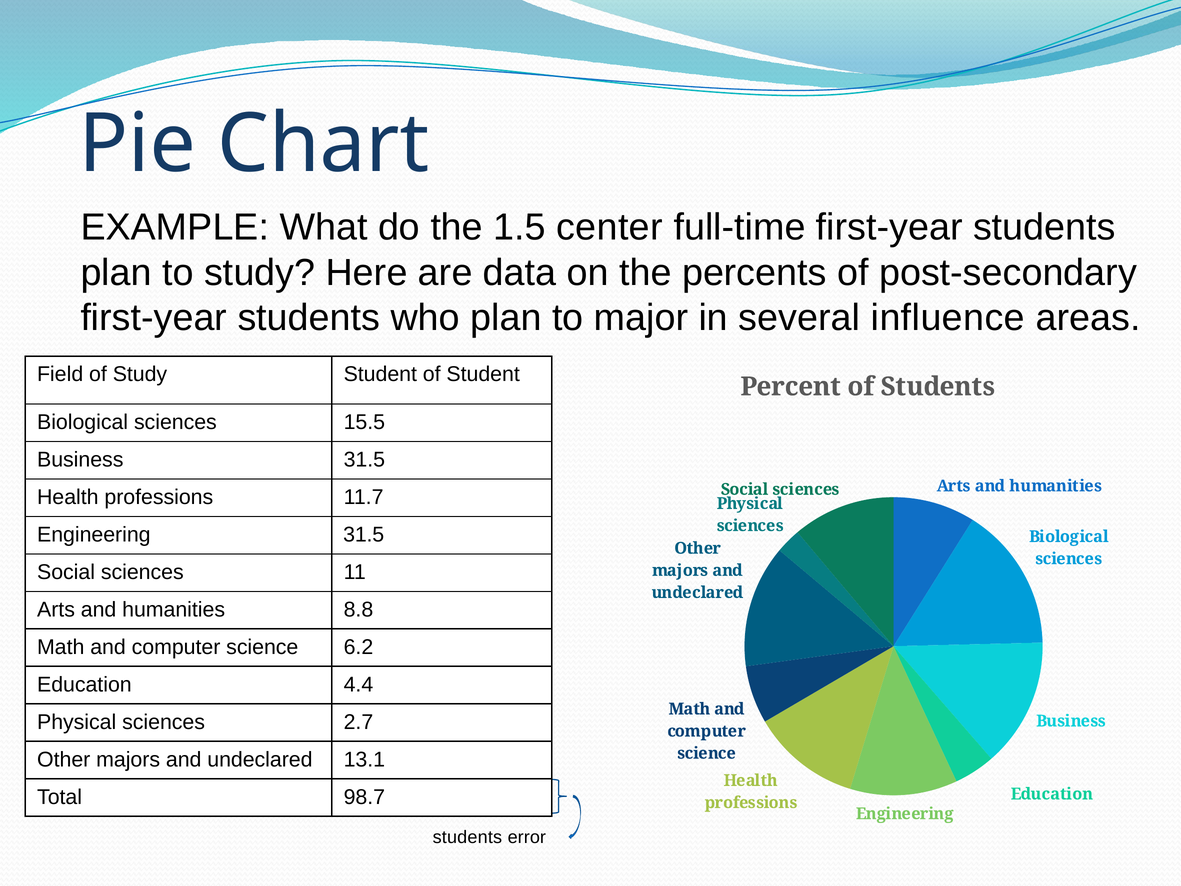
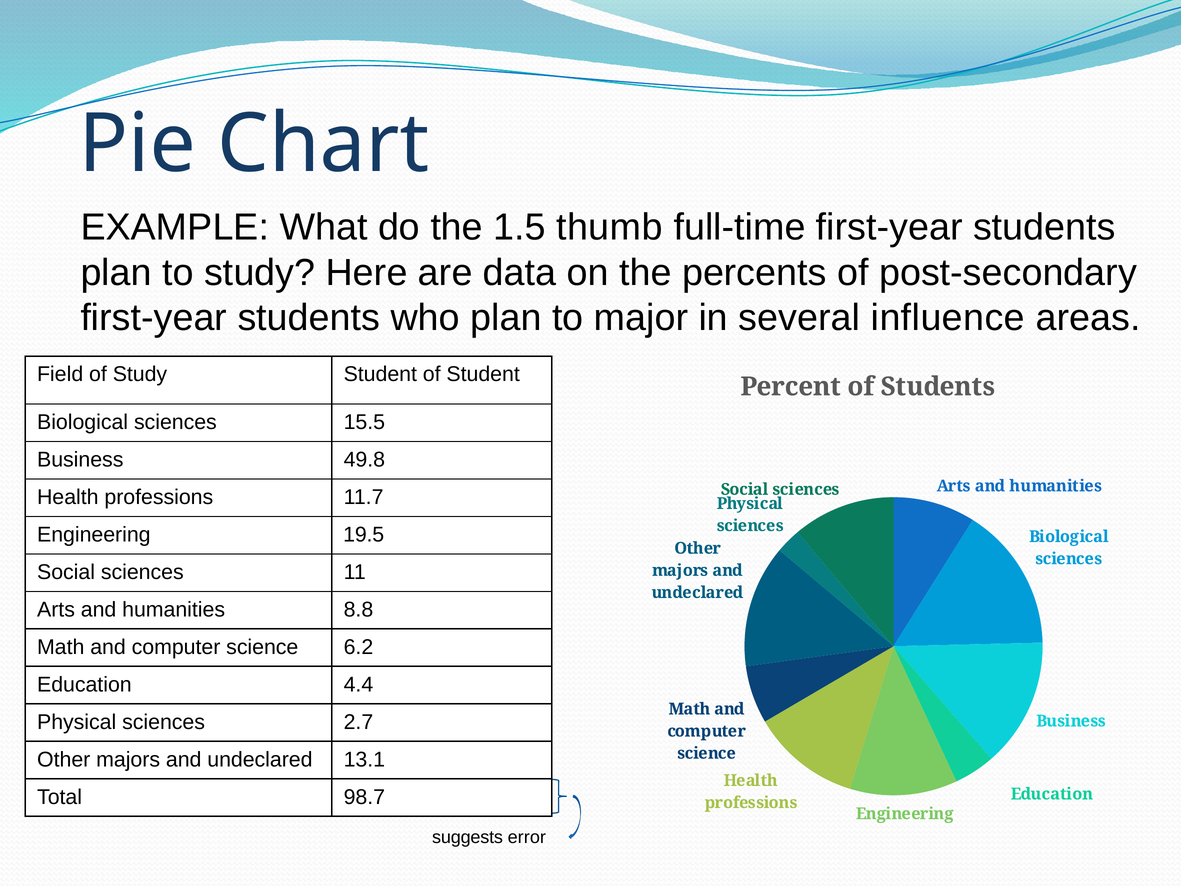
center: center -> thumb
Business 31.5: 31.5 -> 49.8
Engineering 31.5: 31.5 -> 19.5
students at (467, 837): students -> suggests
